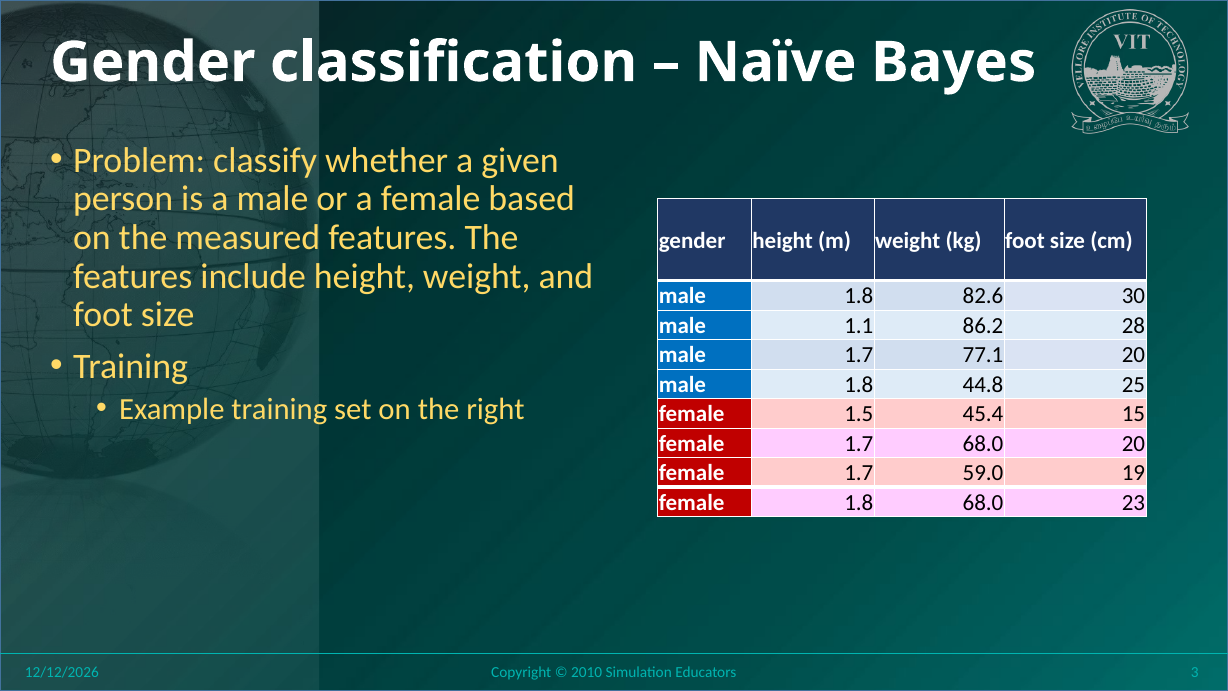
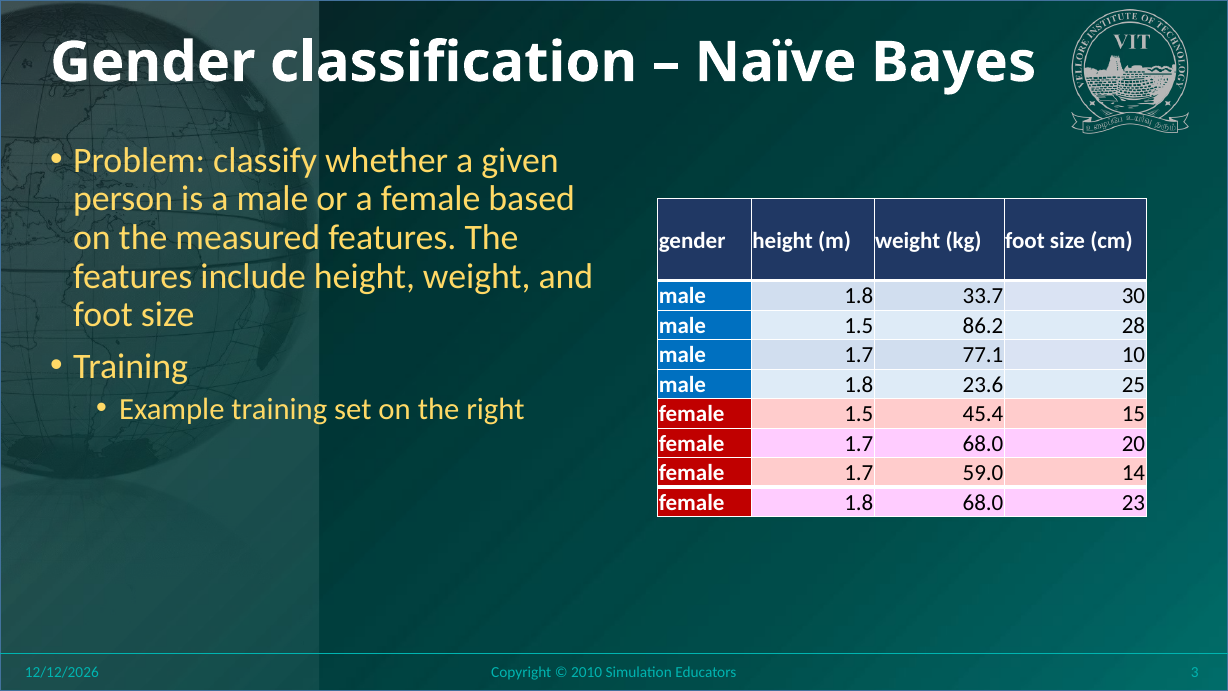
82.6: 82.6 -> 33.7
male 1.1: 1.1 -> 1.5
77.1 20: 20 -> 10
44.8: 44.8 -> 23.6
19: 19 -> 14
